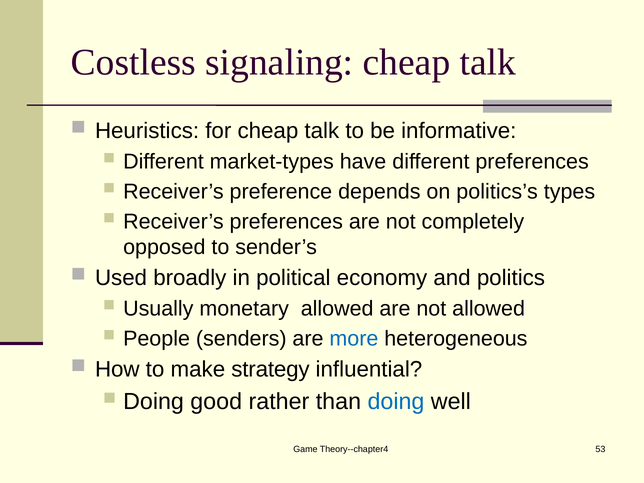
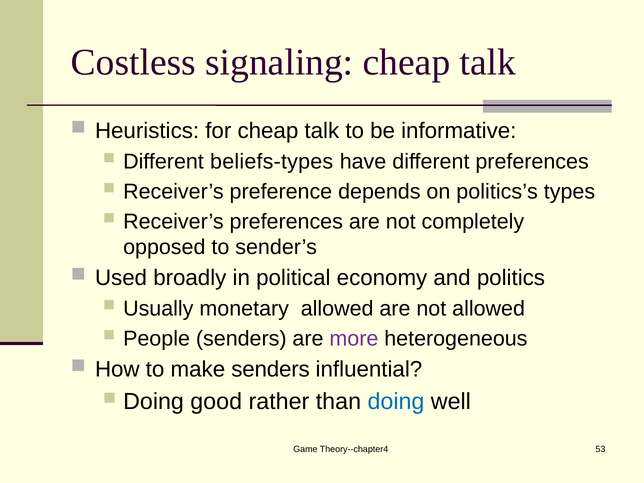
market-types: market-types -> beliefs-types
more colour: blue -> purple
make strategy: strategy -> senders
